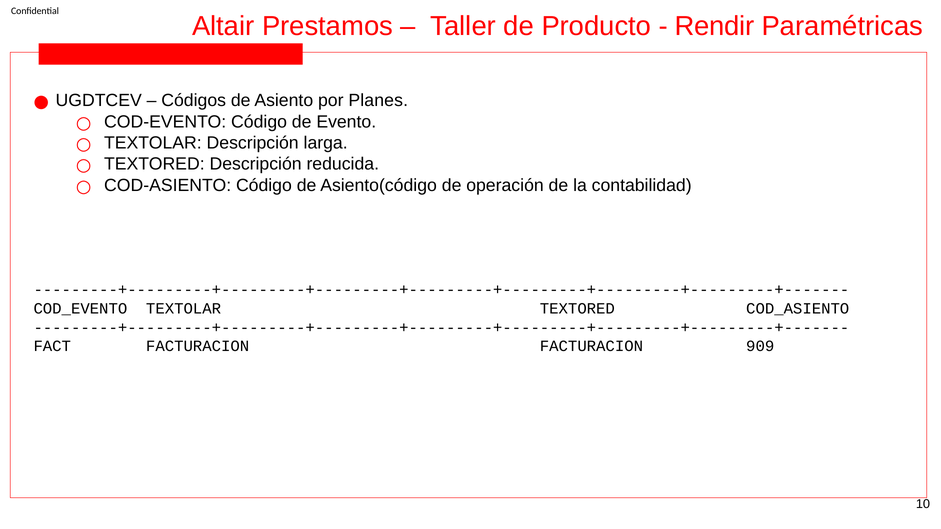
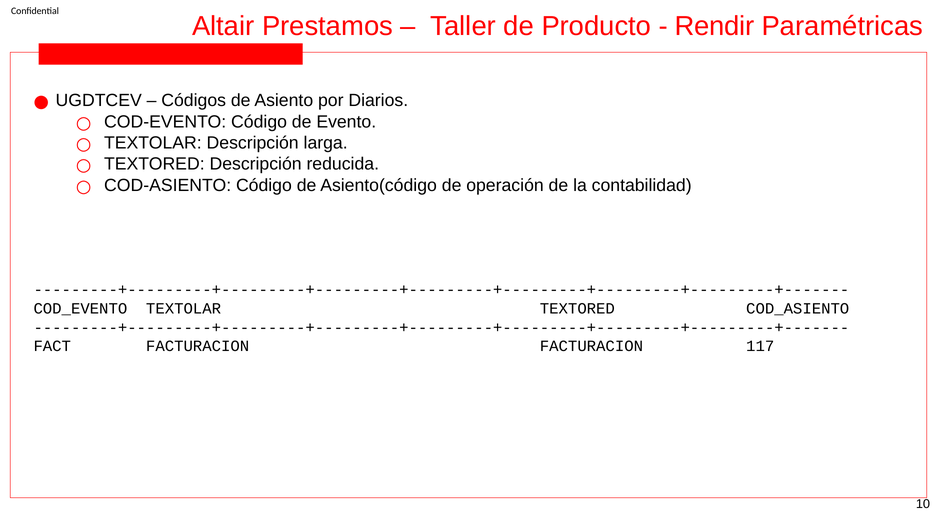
Planes: Planes -> Diarios
909: 909 -> 117
